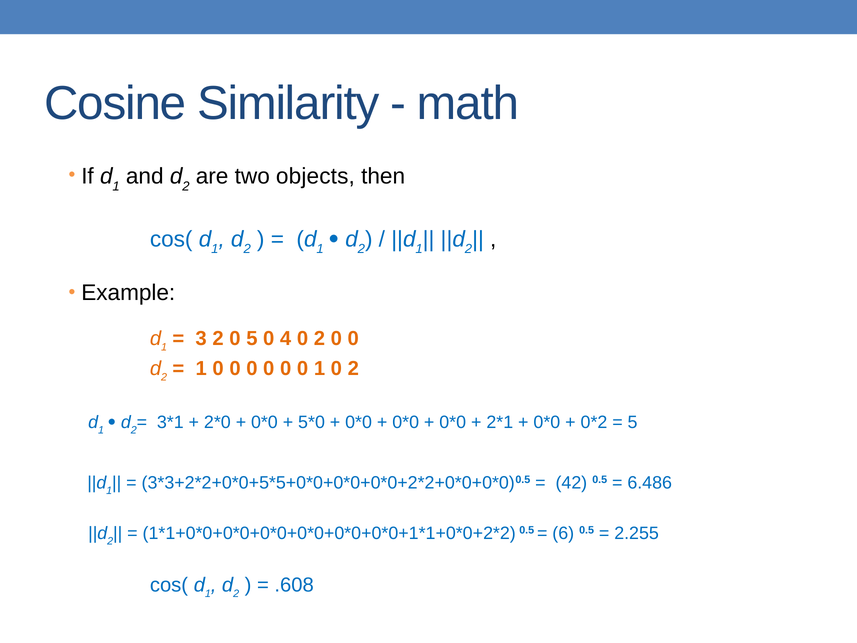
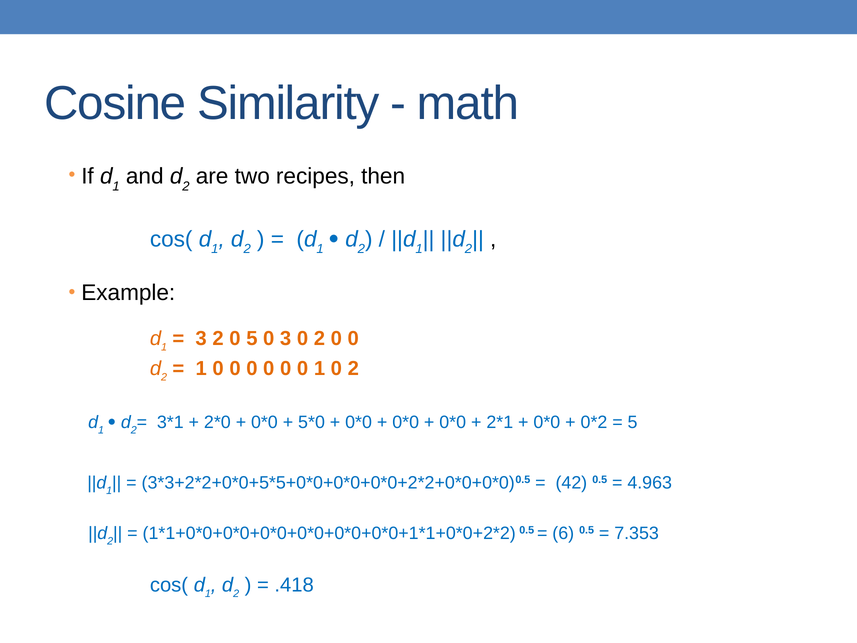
objects: objects -> recipes
0 4: 4 -> 3
6.486: 6.486 -> 4.963
2.255: 2.255 -> 7.353
.608: .608 -> .418
